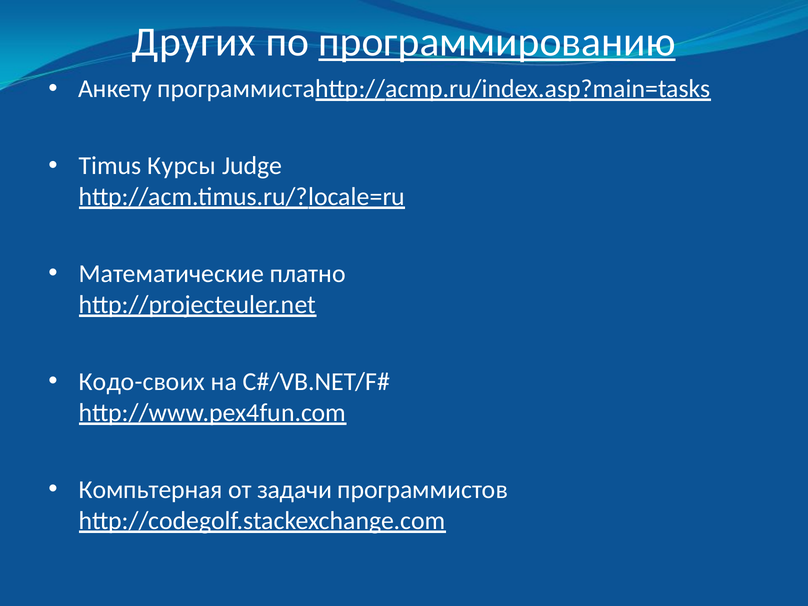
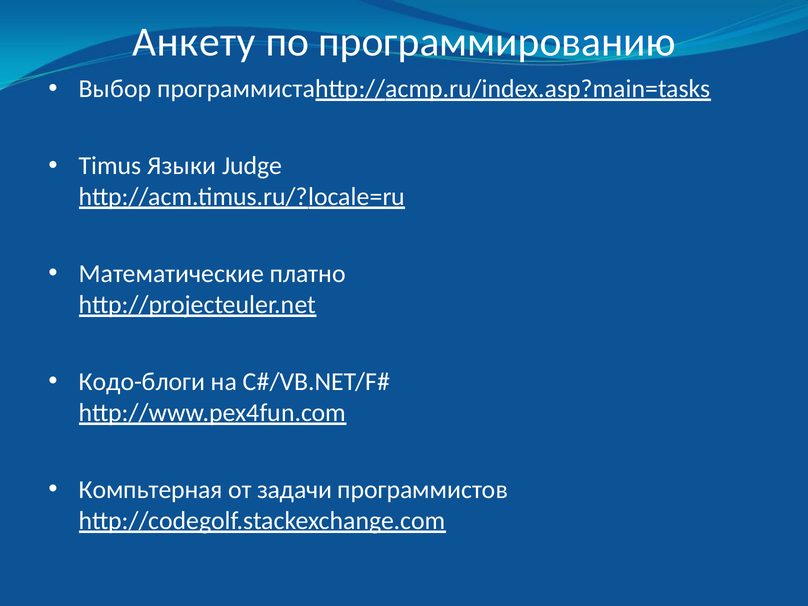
Других: Других -> Анкету
программированию underline: present -> none
Анкету: Анкету -> Выбор
Курсы: Курсы -> Языки
Кодо-своих: Кодо-своих -> Кодо-блоги
